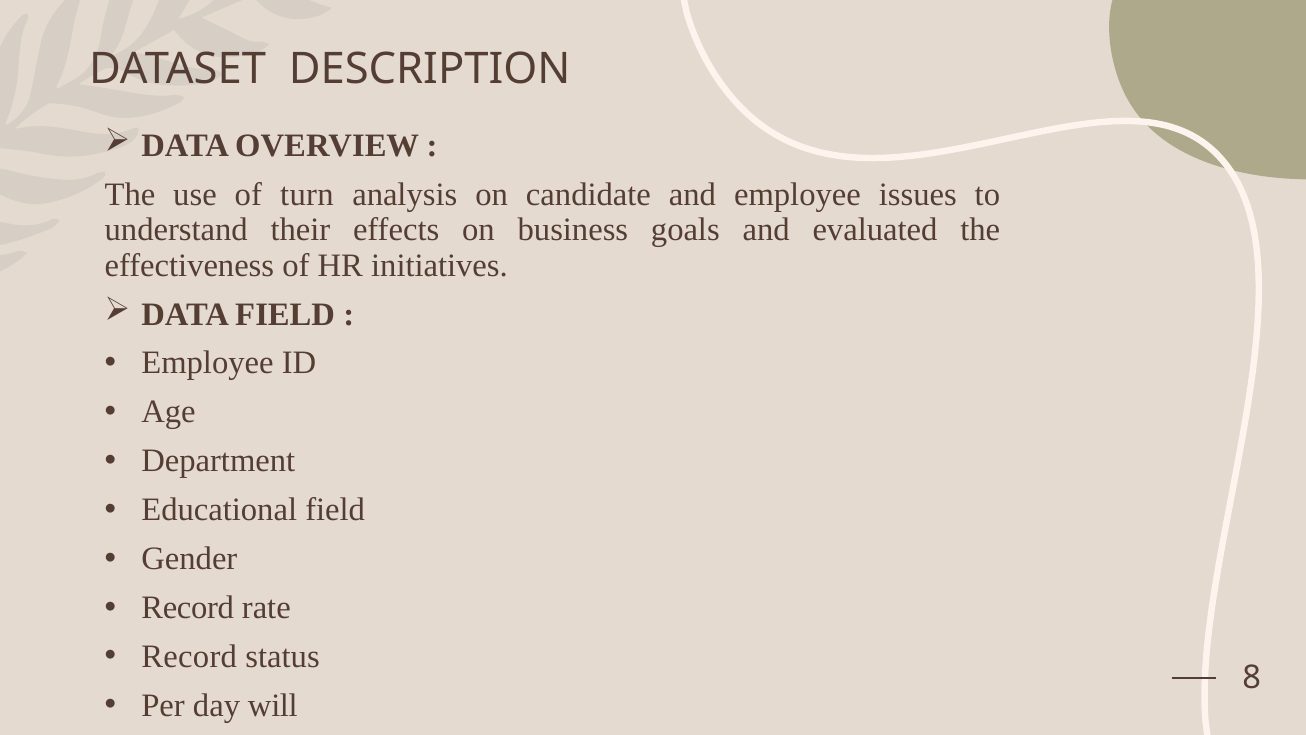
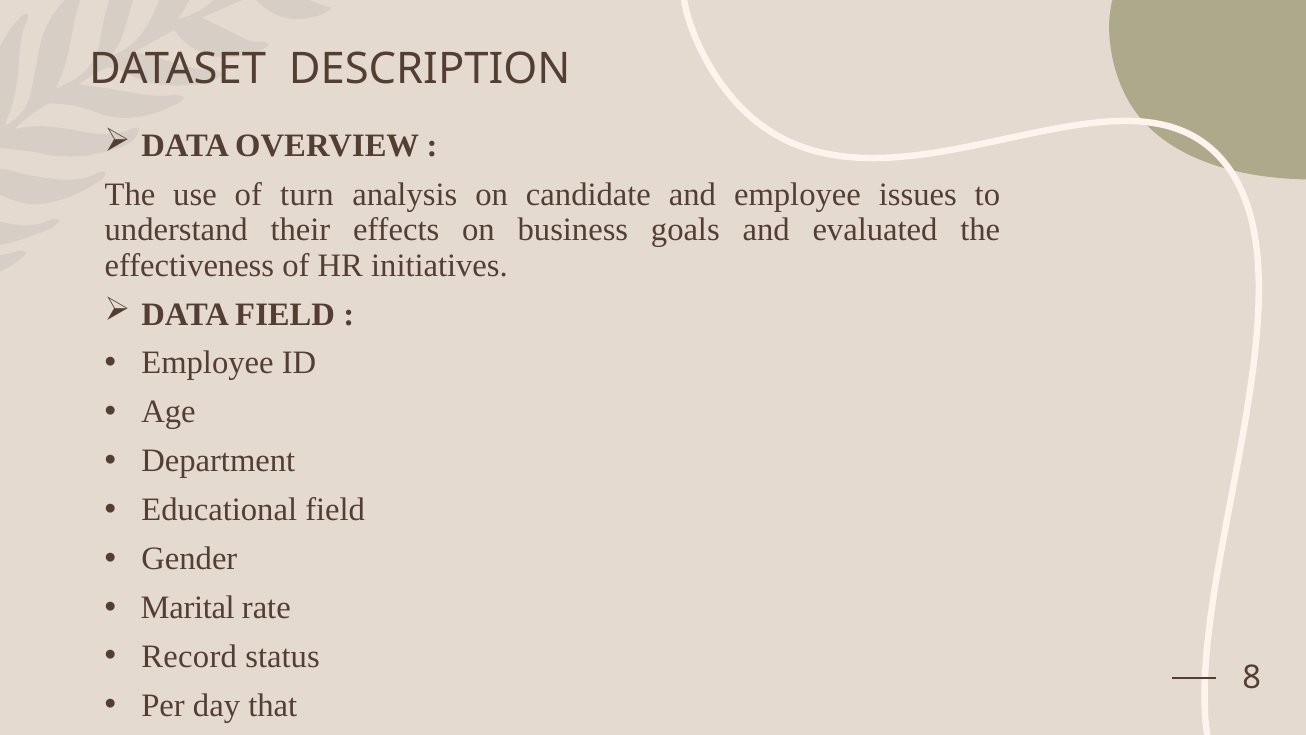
Record at (188, 607): Record -> Marital
will: will -> that
